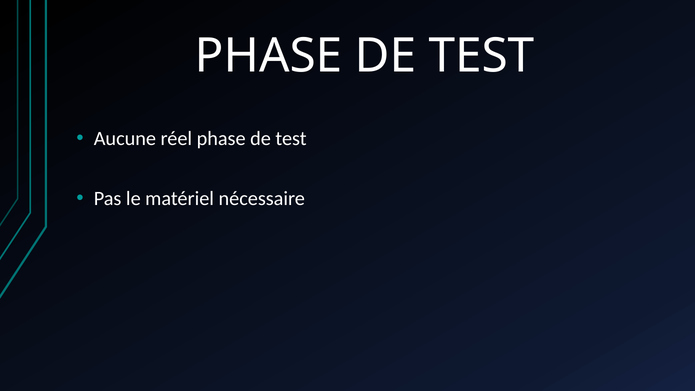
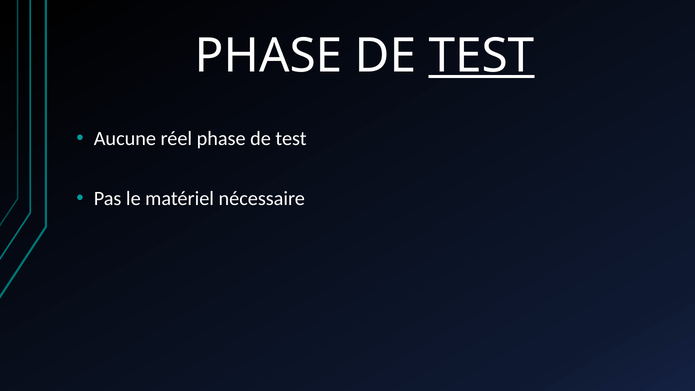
TEST at (481, 56) underline: none -> present
